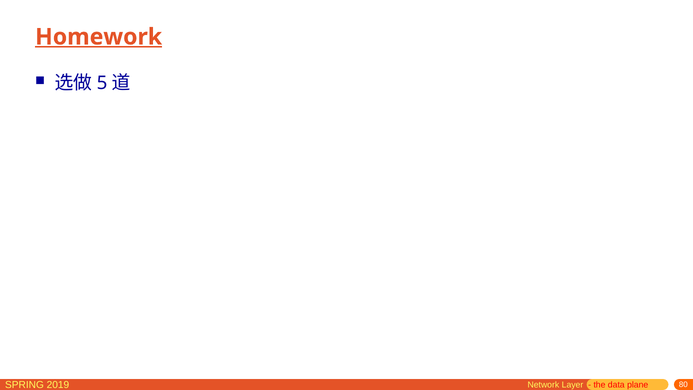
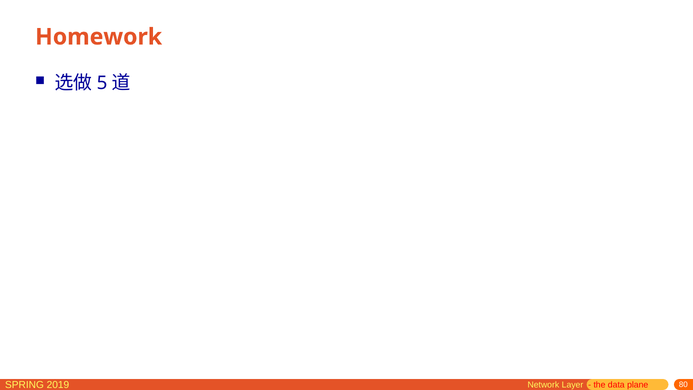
Homework underline: present -> none
